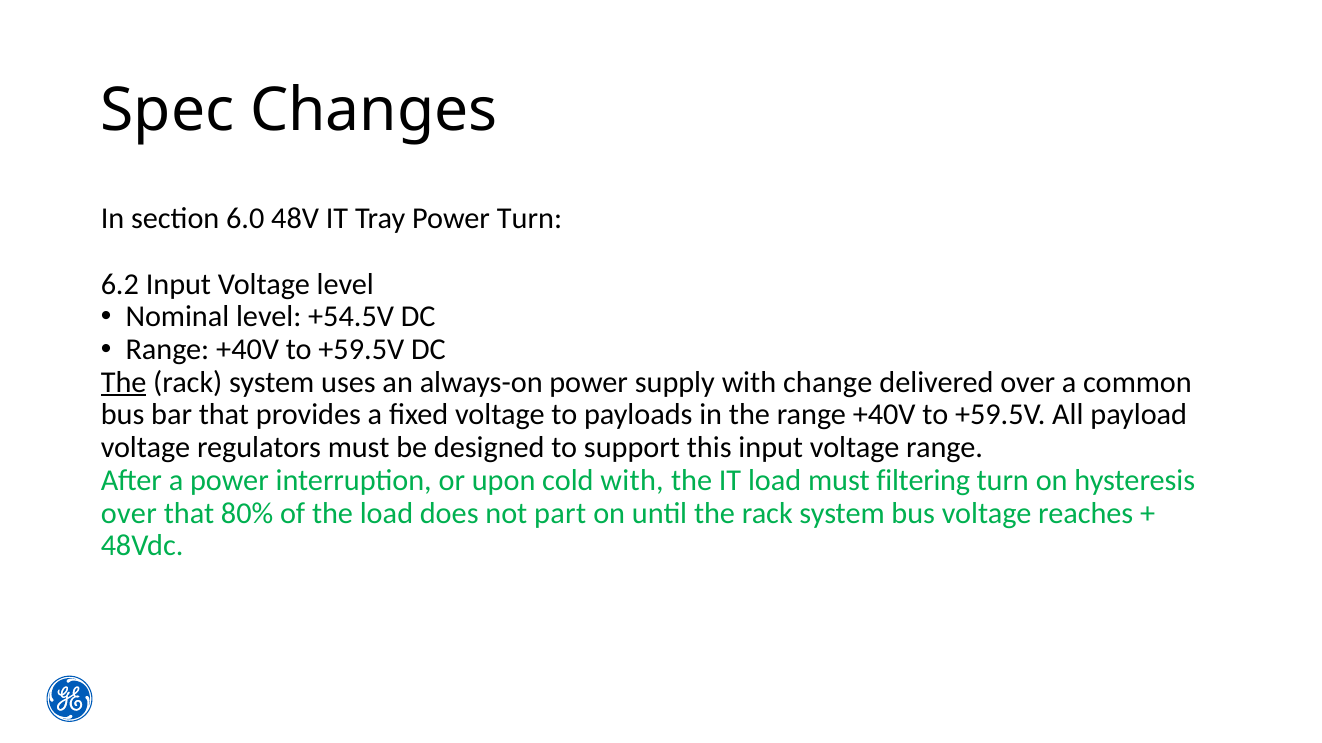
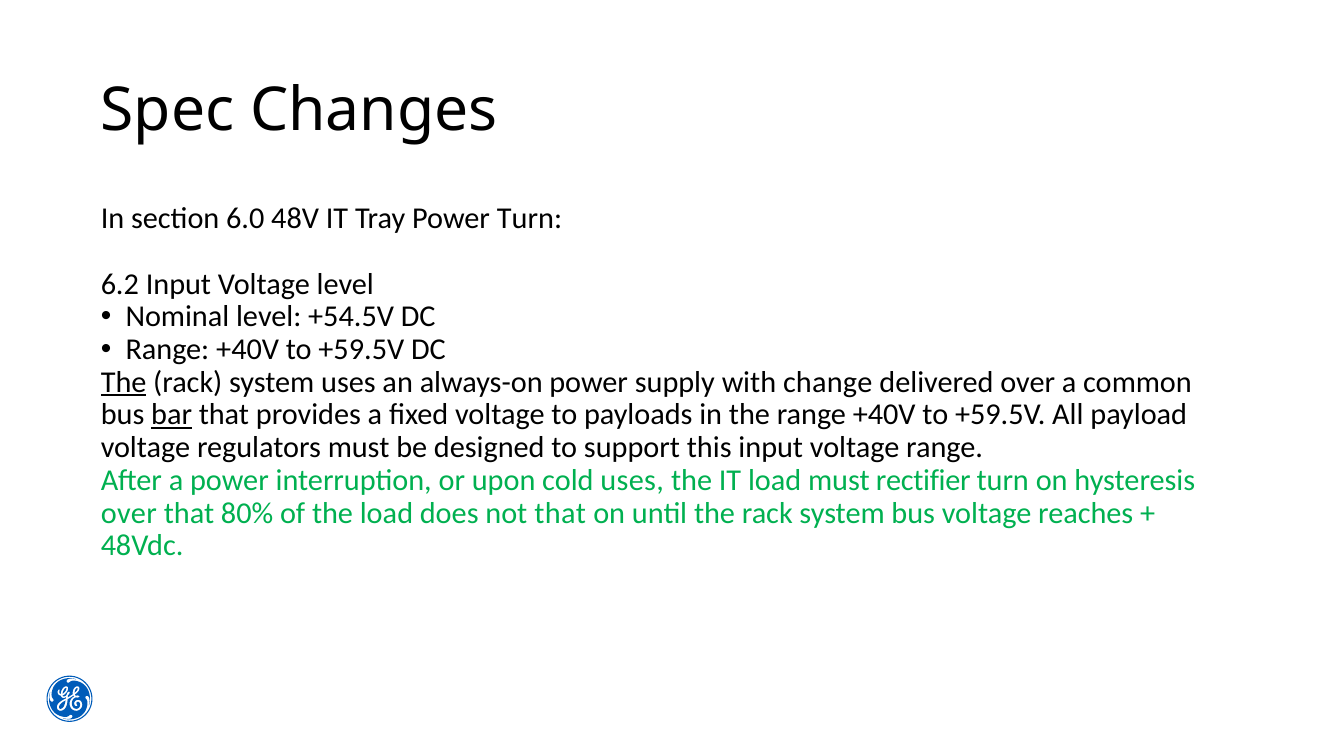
bar underline: none -> present
cold with: with -> uses
filtering: filtering -> rectifier
not part: part -> that
